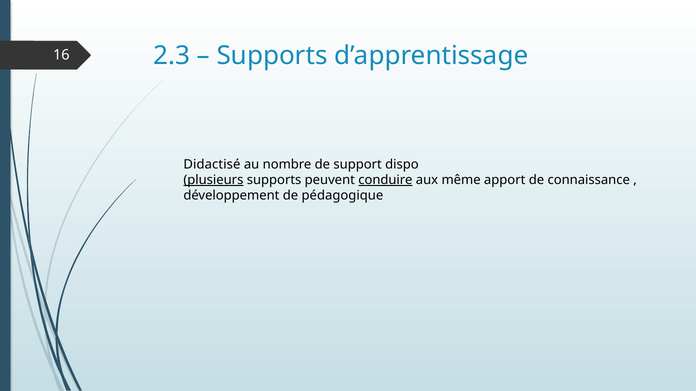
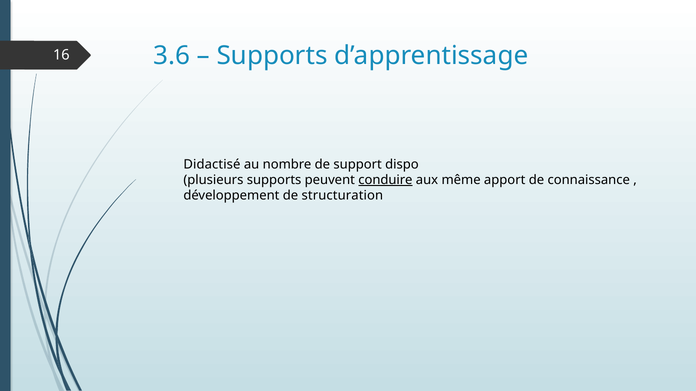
2.3: 2.3 -> 3.6
plusieurs underline: present -> none
pédagogique: pédagogique -> structuration
